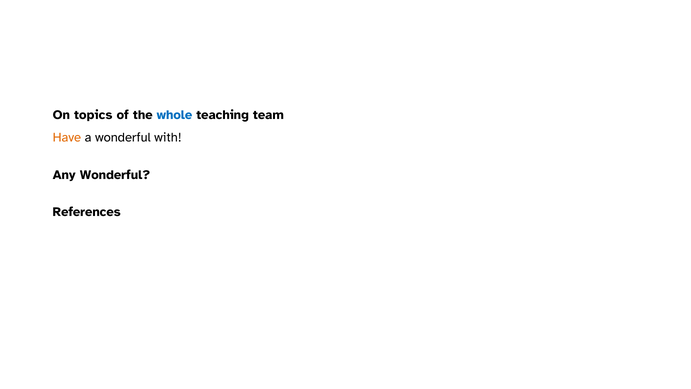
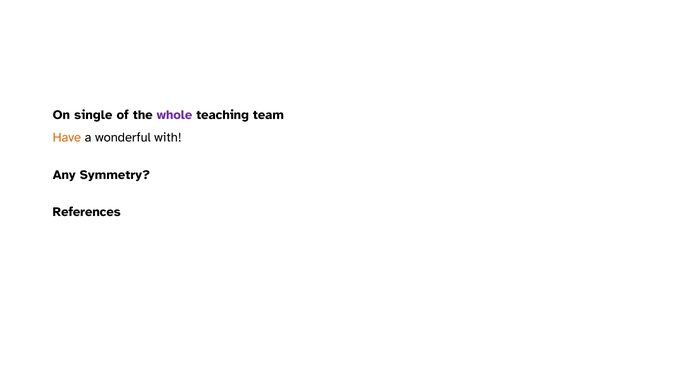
topics: topics -> single
whole colour: blue -> purple
Any Wonderful: Wonderful -> Symmetry
